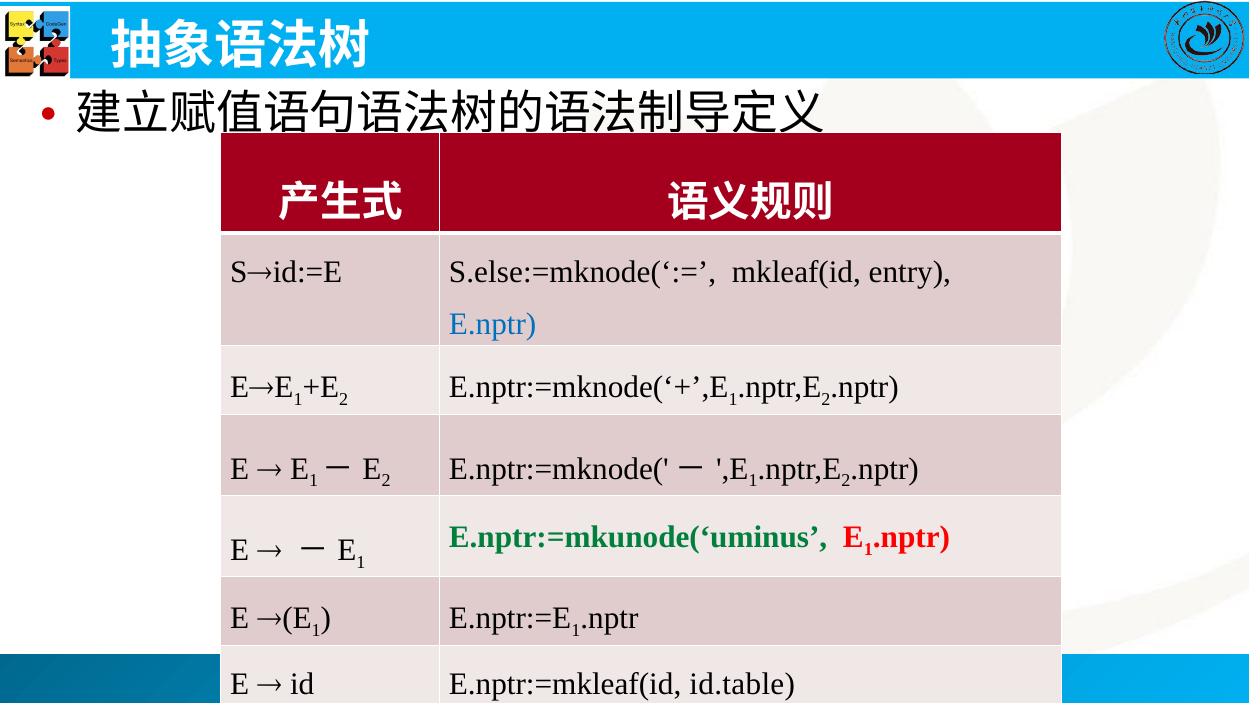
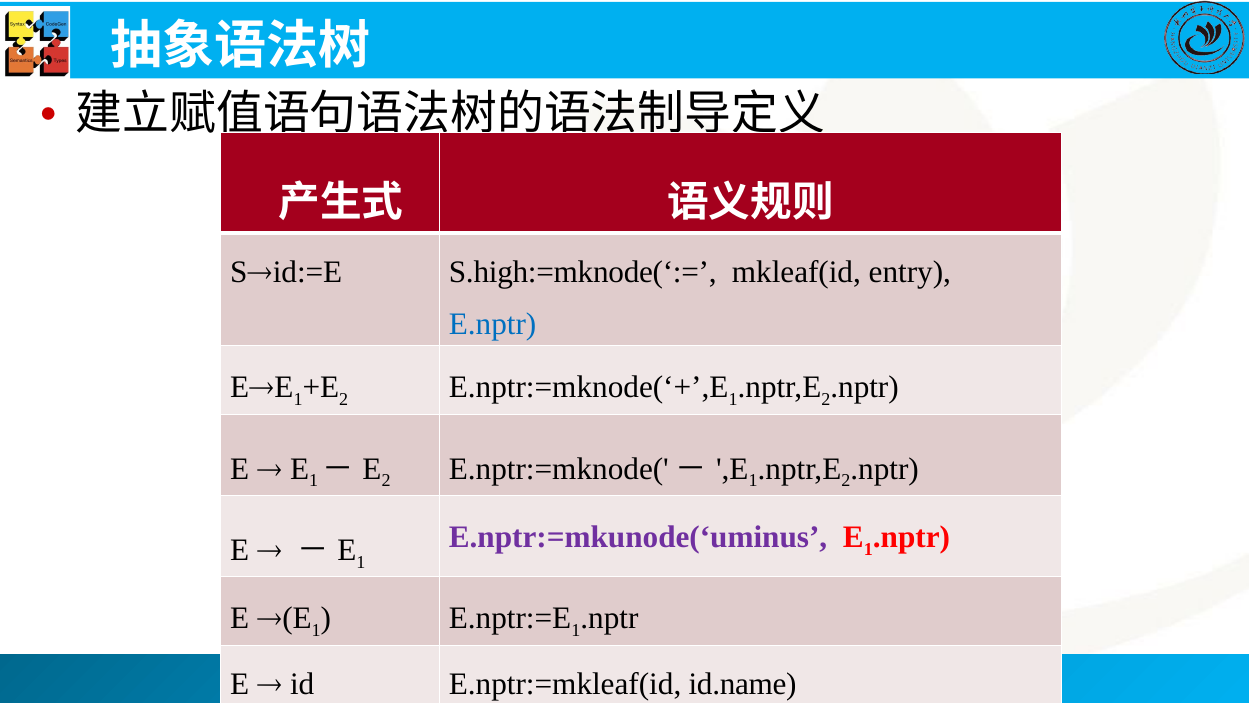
S.else:=mknode(‘:=: S.else:=mknode(‘:= -> S.high:=mknode(‘:=
E.nptr:=mkunode(‘uminus colour: green -> purple
id.table: id.table -> id.name
